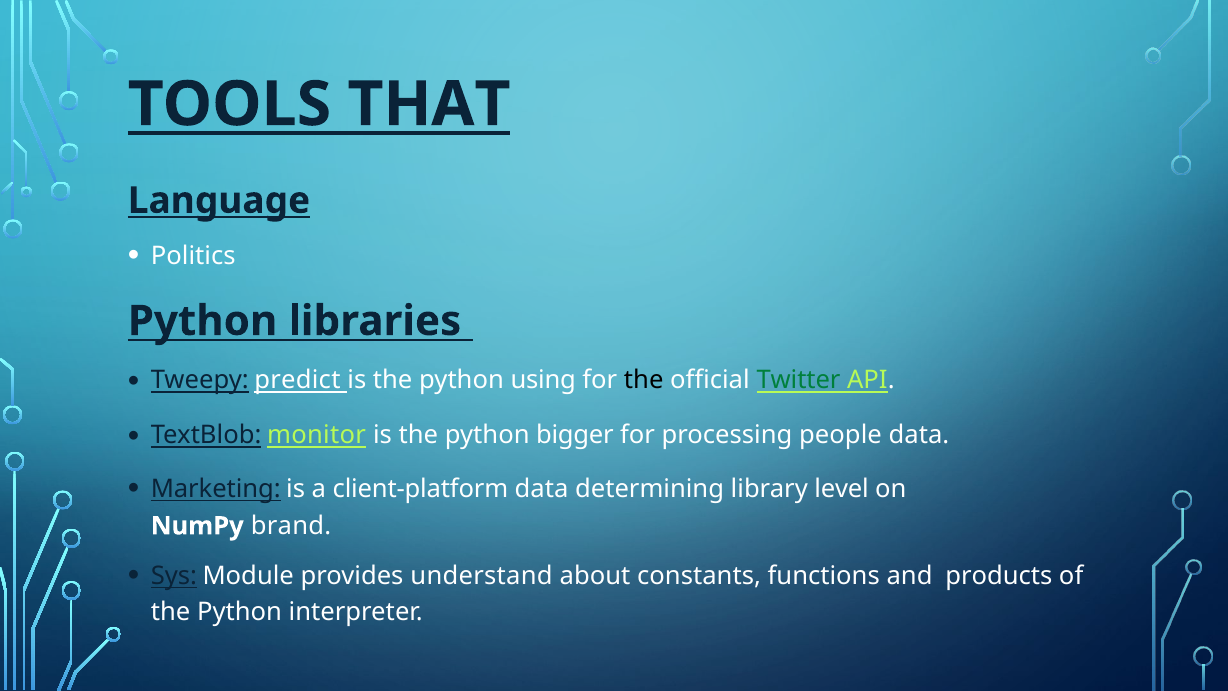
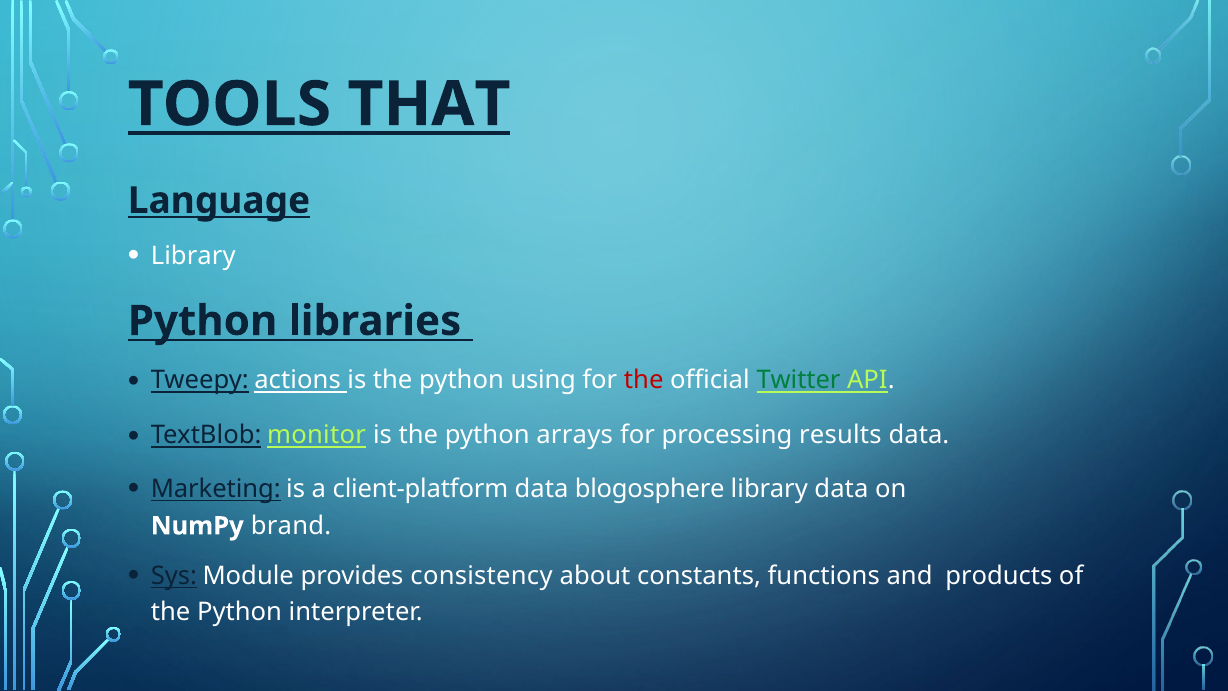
Politics at (193, 256): Politics -> Library
predict: predict -> actions
the at (644, 380) colour: black -> red
bigger: bigger -> arrays
people: people -> results
determining: determining -> blogosphere
library level: level -> data
understand: understand -> consistency
